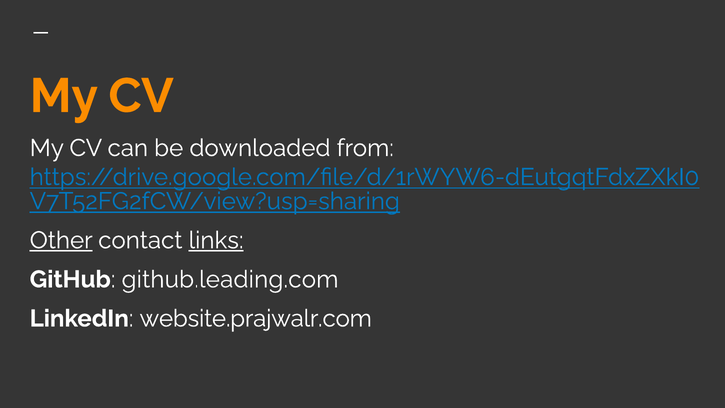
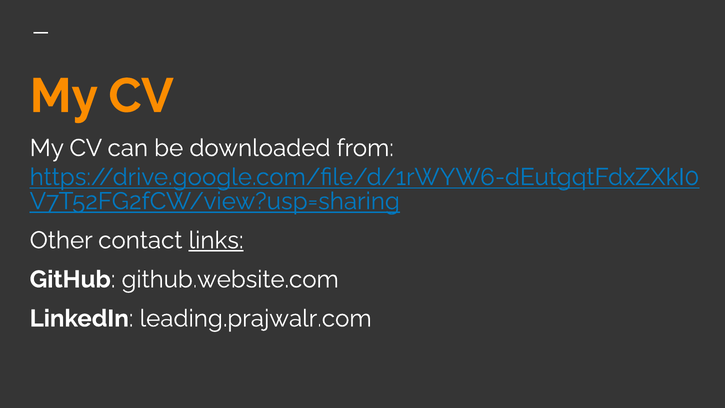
Other underline: present -> none
github.leading.com: github.leading.com -> github.website.com
website.prajwalr.com: website.prajwalr.com -> leading.prajwalr.com
